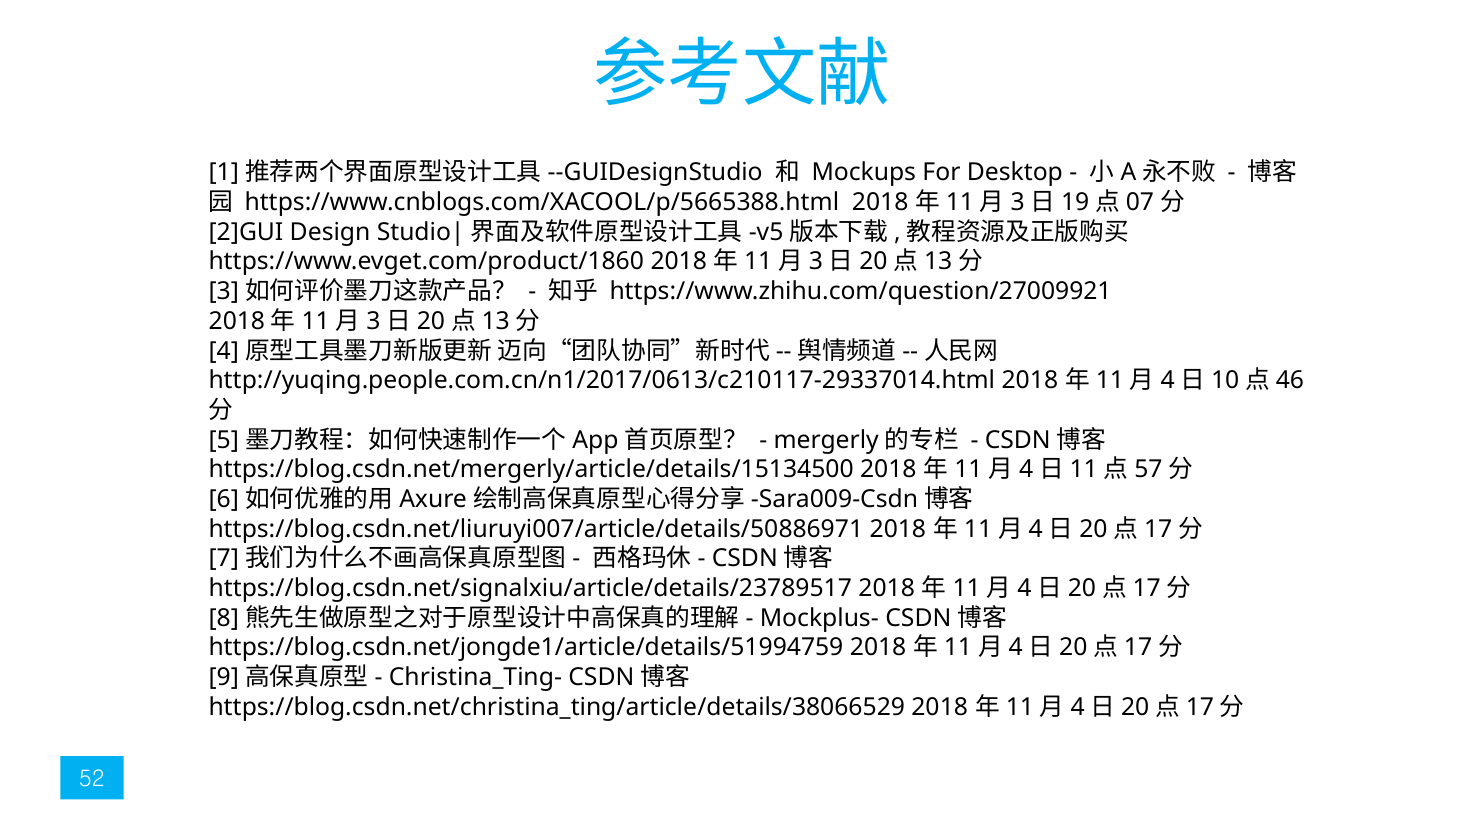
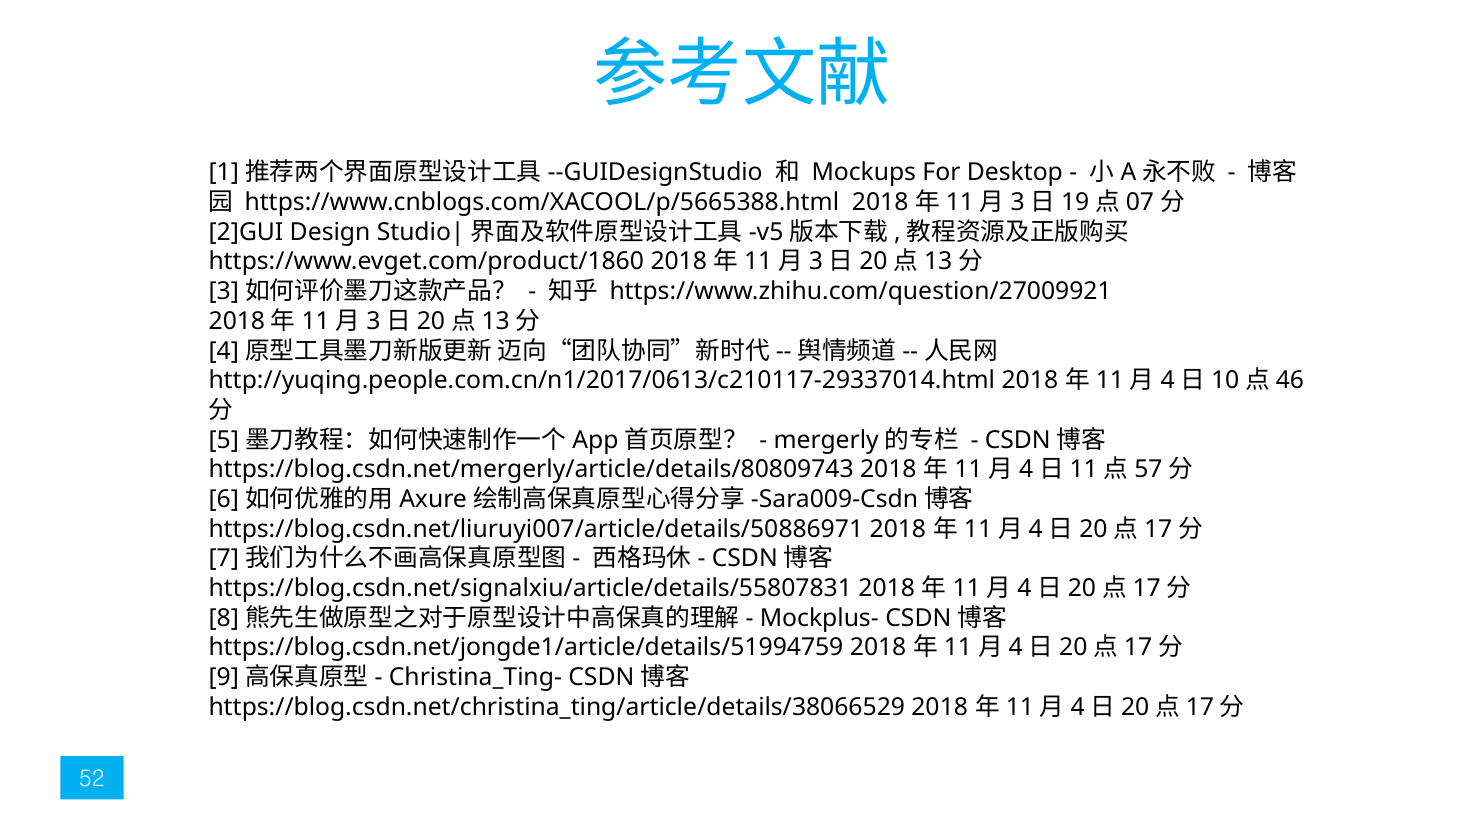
https://blog.csdn.net/mergerly/article/details/15134500: https://blog.csdn.net/mergerly/article/details/15134500 -> https://blog.csdn.net/mergerly/article/details/80809743
https://blog.csdn.net/signalxiu/article/details/23789517: https://blog.csdn.net/signalxiu/article/details/23789517 -> https://blog.csdn.net/signalxiu/article/details/55807831
